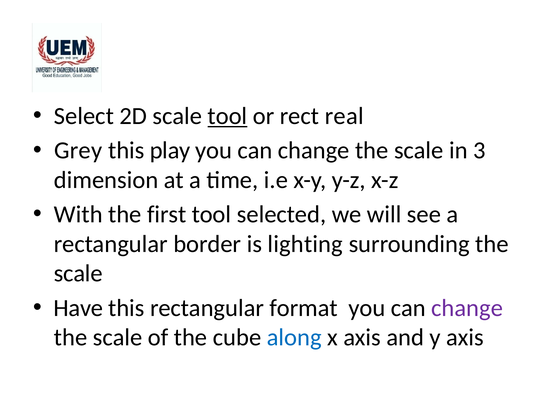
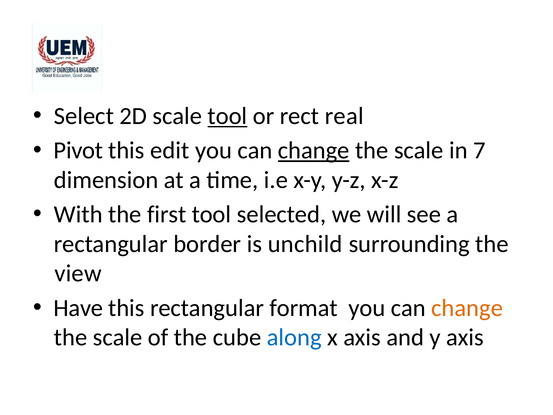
Grey: Grey -> Pivot
play: play -> edit
change at (314, 150) underline: none -> present
3: 3 -> 7
lighting: lighting -> unchild
scale at (78, 273): scale -> view
change at (467, 308) colour: purple -> orange
